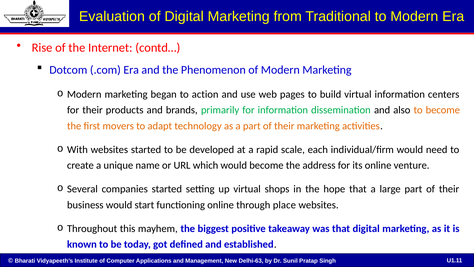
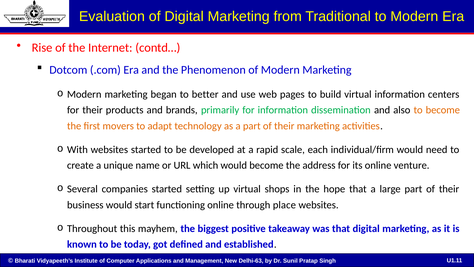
action: action -> better
